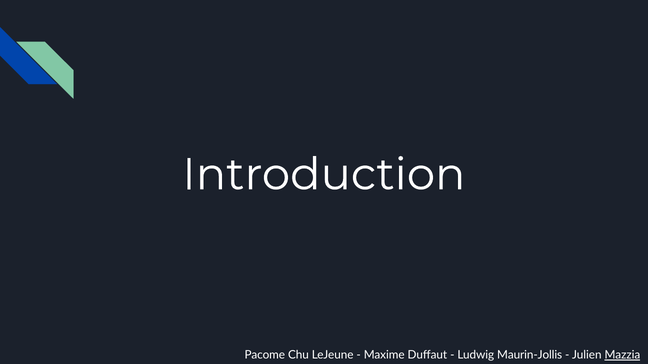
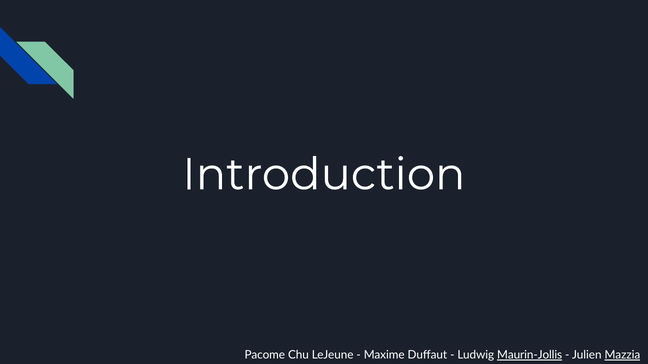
Maurin-Jollis underline: none -> present
